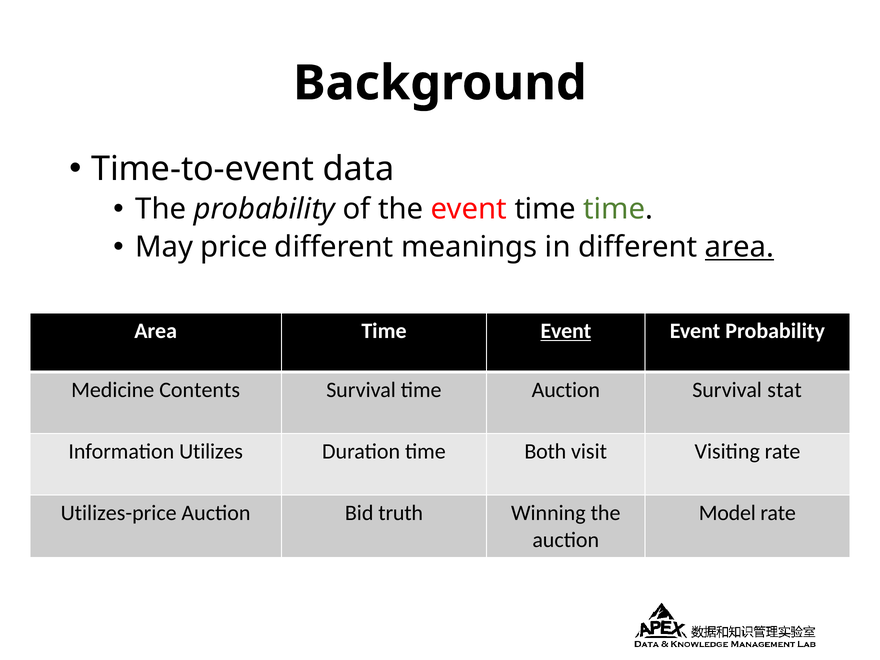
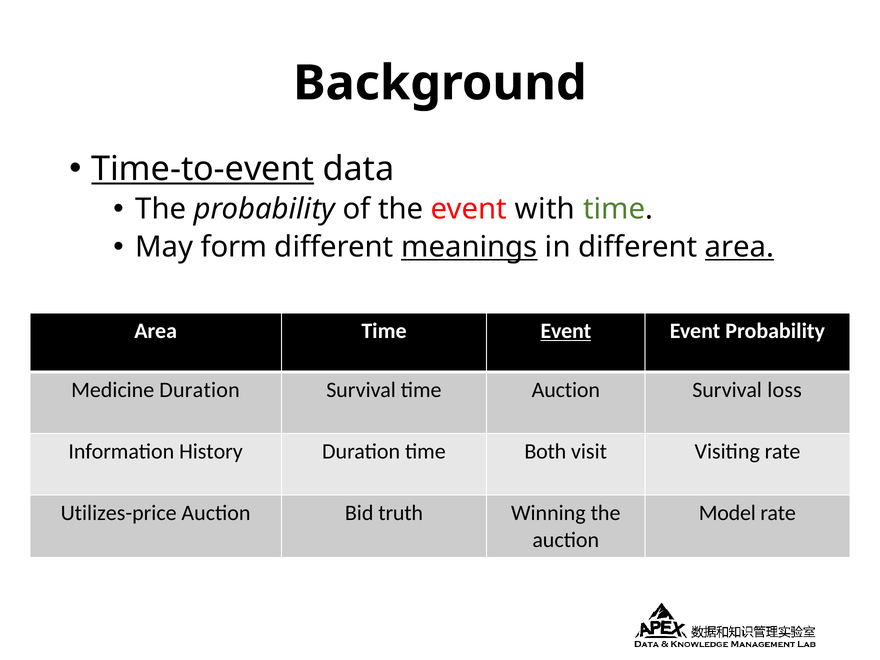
Time-to-event underline: none -> present
event time: time -> with
price: price -> form
meanings underline: none -> present
Medicine Contents: Contents -> Duration
stat: stat -> loss
Utilizes: Utilizes -> History
